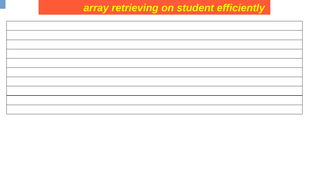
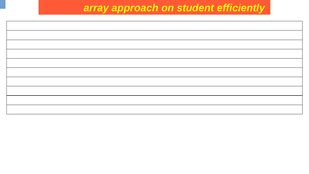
retrieving: retrieving -> approach
